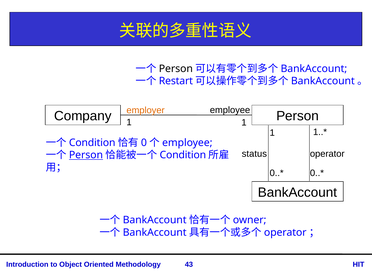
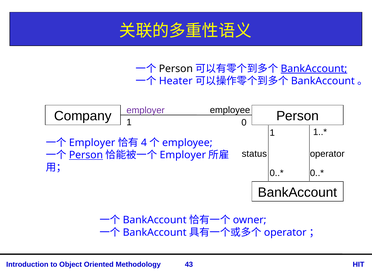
BankAccount at (314, 69) underline: none -> present
Restart: Restart -> Heater
employer at (146, 110) colour: orange -> purple
1 1: 1 -> 0
Condition at (92, 143): Condition -> Employer
0: 0 -> 4
Condition at (183, 155): Condition -> Employer
